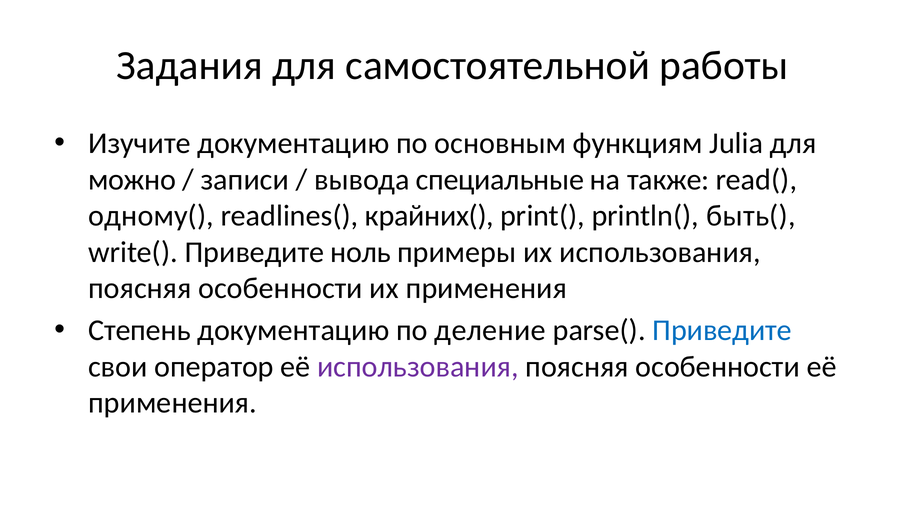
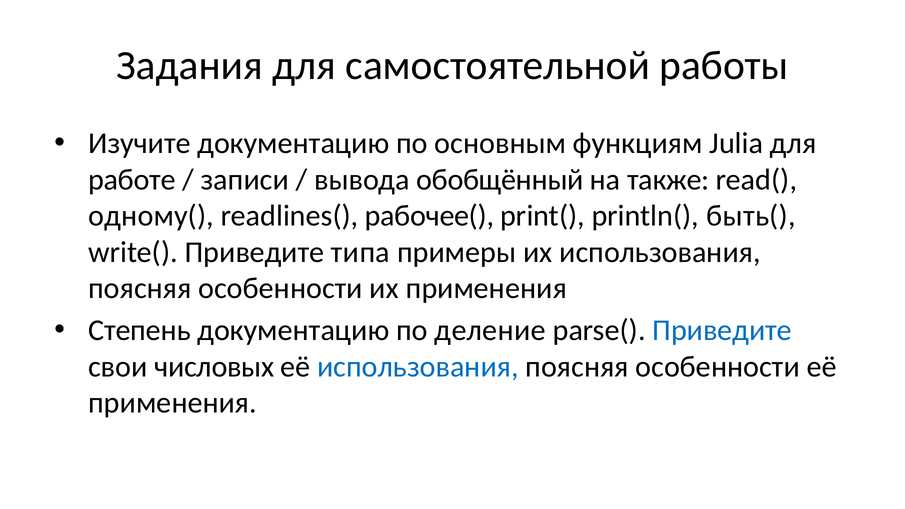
можно: можно -> работе
специальные: специальные -> обобщённый
крайних(: крайних( -> рабочее(
ноль: ноль -> типа
оператор: оператор -> числовых
использования at (418, 367) colour: purple -> blue
